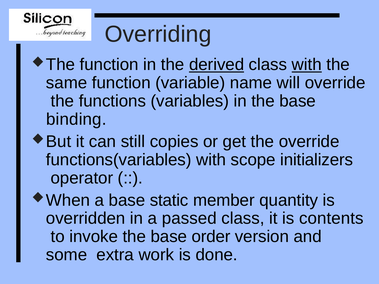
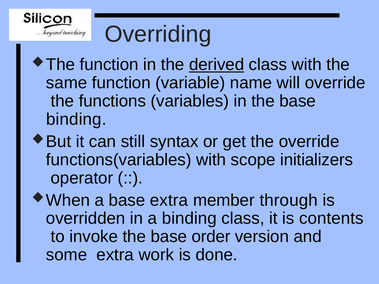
with at (307, 65) underline: present -> none
copies: copies -> syntax
base static: static -> extra
quantity: quantity -> through
a passed: passed -> binding
